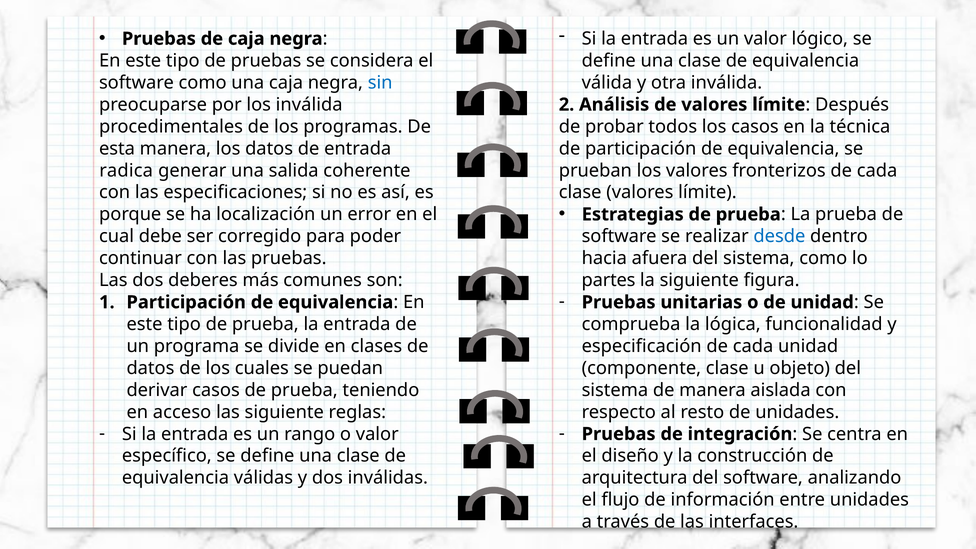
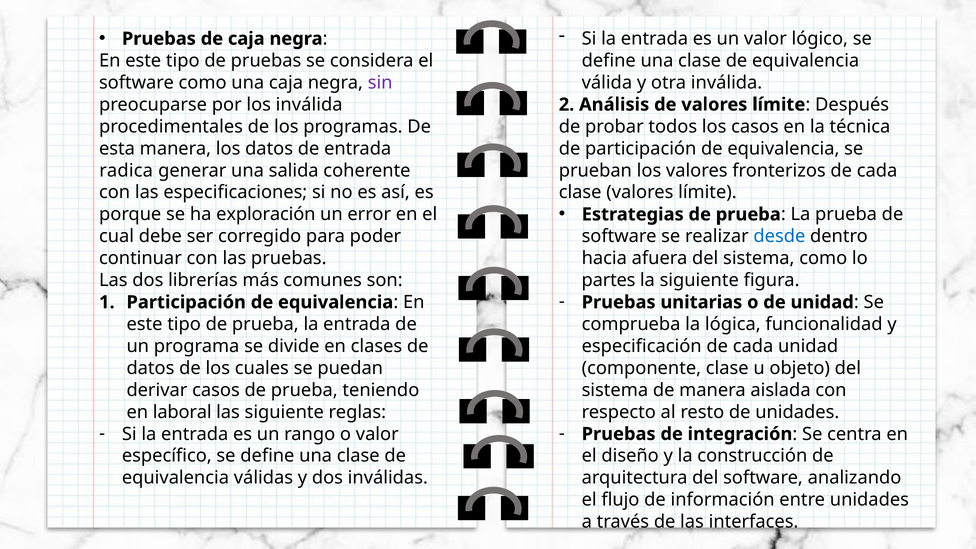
sin colour: blue -> purple
localización: localización -> exploración
deberes: deberes -> librerías
acceso: acceso -> laboral
